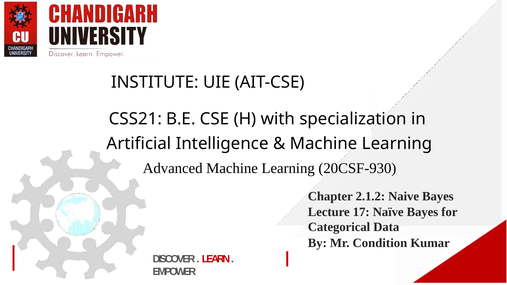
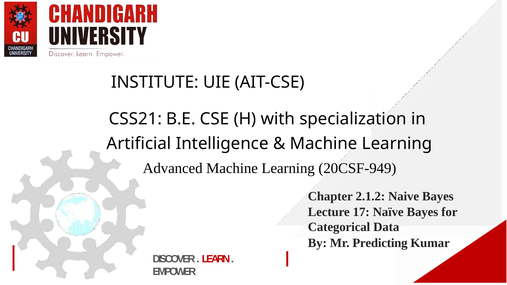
20CSF-930: 20CSF-930 -> 20CSF-949
Condition: Condition -> Predicting
